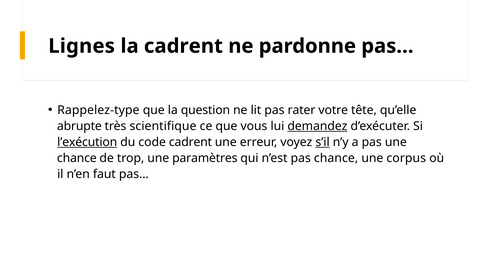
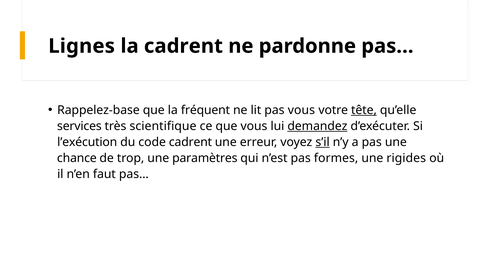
Rappelez-type: Rappelez-type -> Rappelez-base
question: question -> fréquent
pas rater: rater -> vous
tête underline: none -> present
abrupte: abrupte -> services
l’exécution underline: present -> none
pas chance: chance -> formes
corpus: corpus -> rigides
